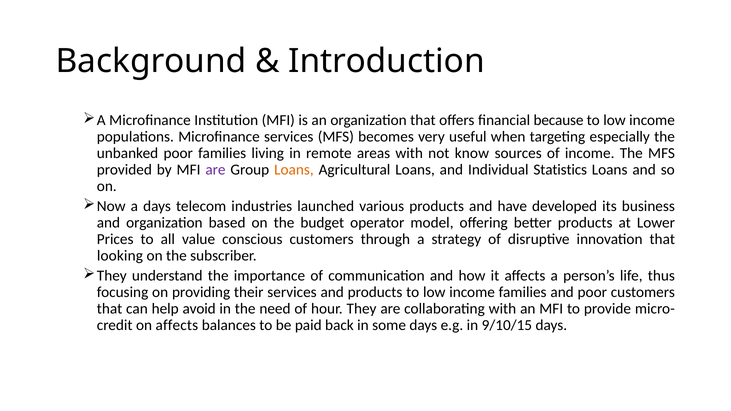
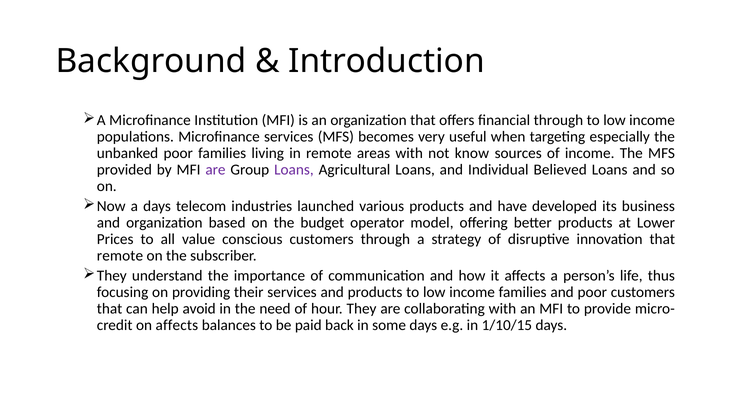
financial because: because -> through
Loans at (294, 170) colour: orange -> purple
Statistics: Statistics -> Believed
looking at (120, 256): looking -> remote
9/10/15: 9/10/15 -> 1/10/15
